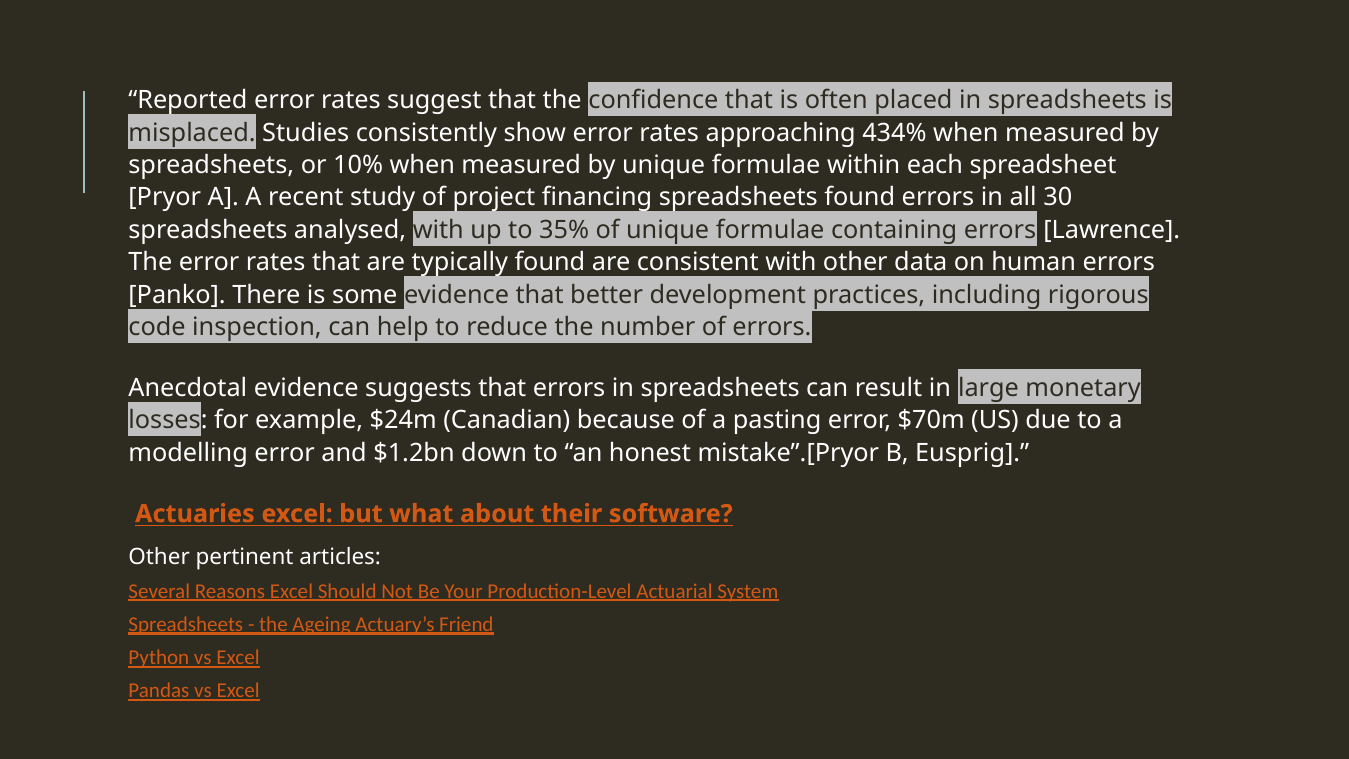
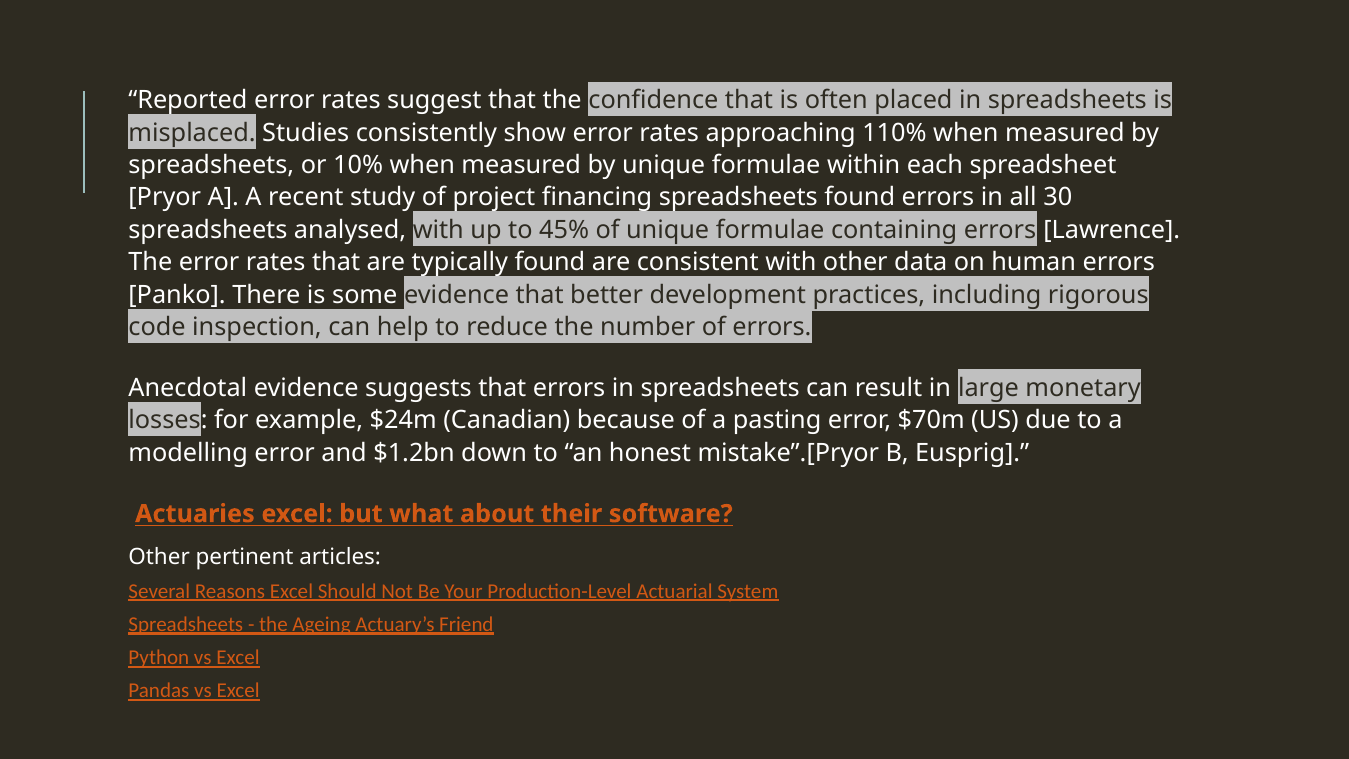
434%: 434% -> 110%
35%: 35% -> 45%
